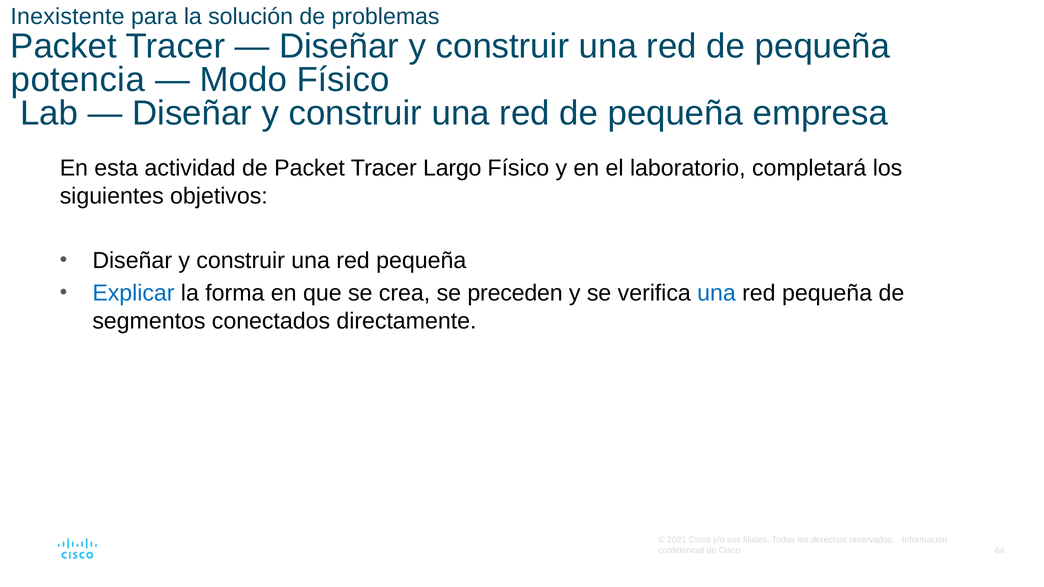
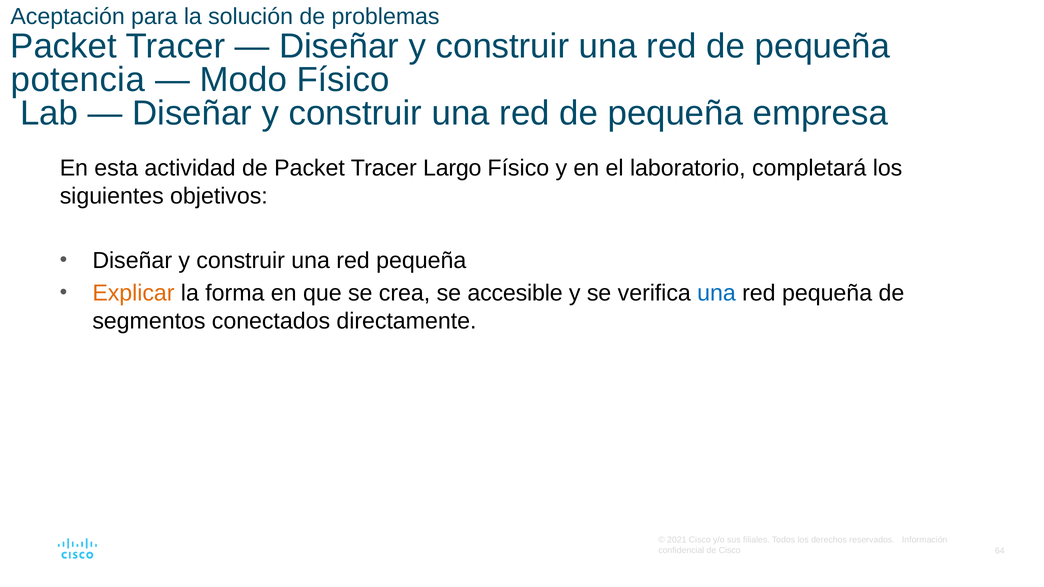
Inexistente: Inexistente -> Aceptación
Explicar colour: blue -> orange
preceden: preceden -> accesible
